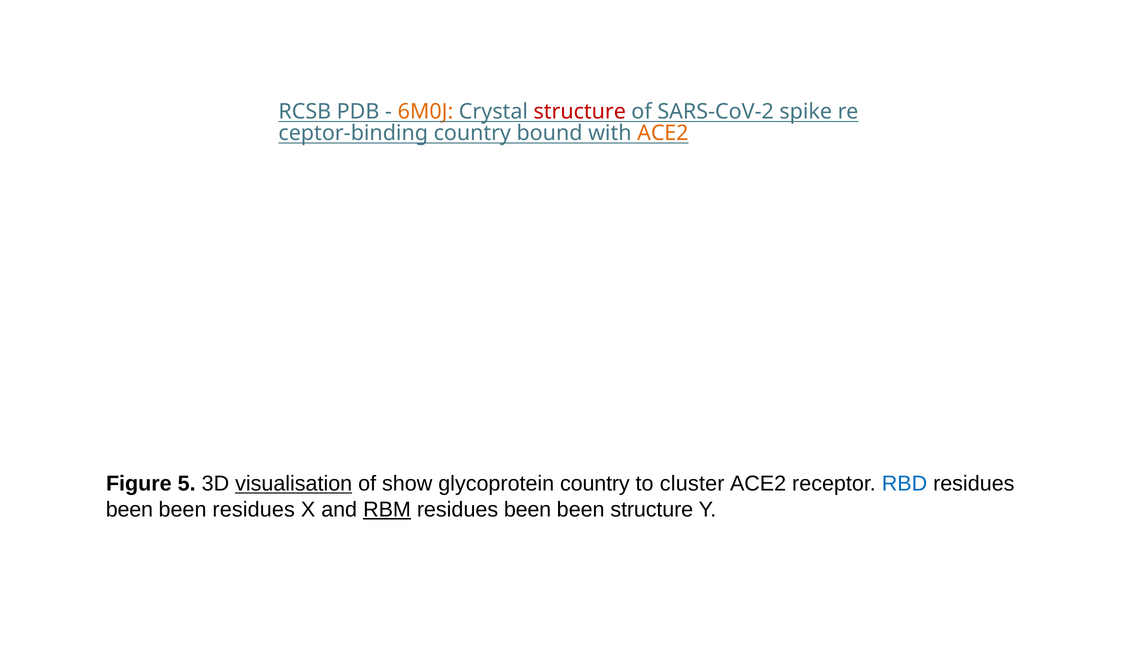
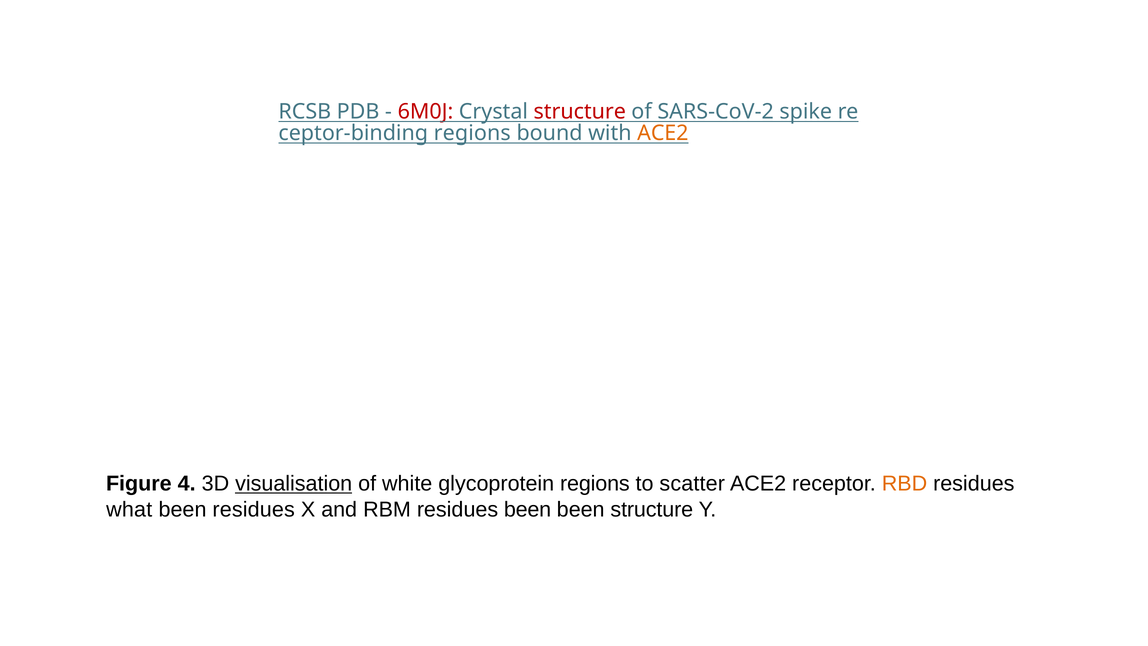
6M0J colour: orange -> red
country at (472, 133): country -> regions
5: 5 -> 4
show: show -> white
glycoprotein country: country -> regions
cluster: cluster -> scatter
RBD colour: blue -> orange
been at (129, 509): been -> what
RBM underline: present -> none
